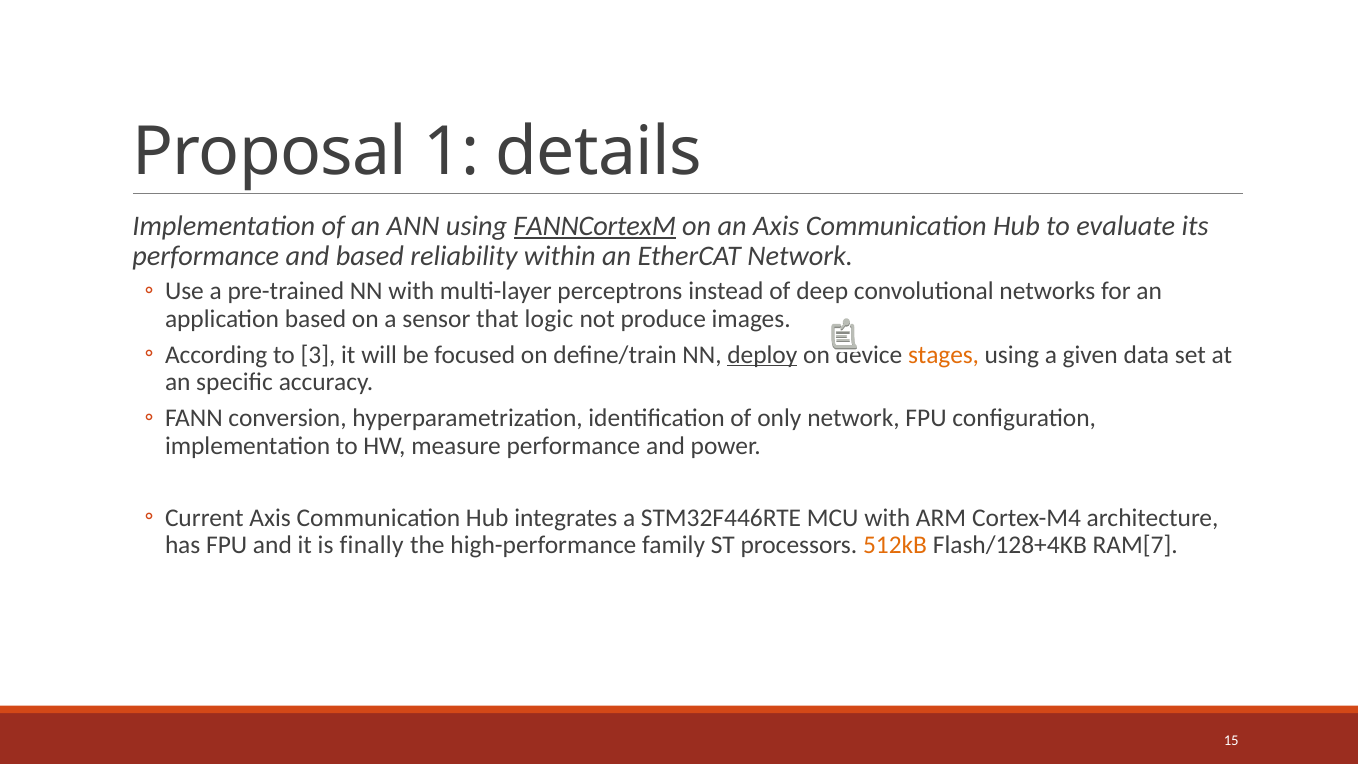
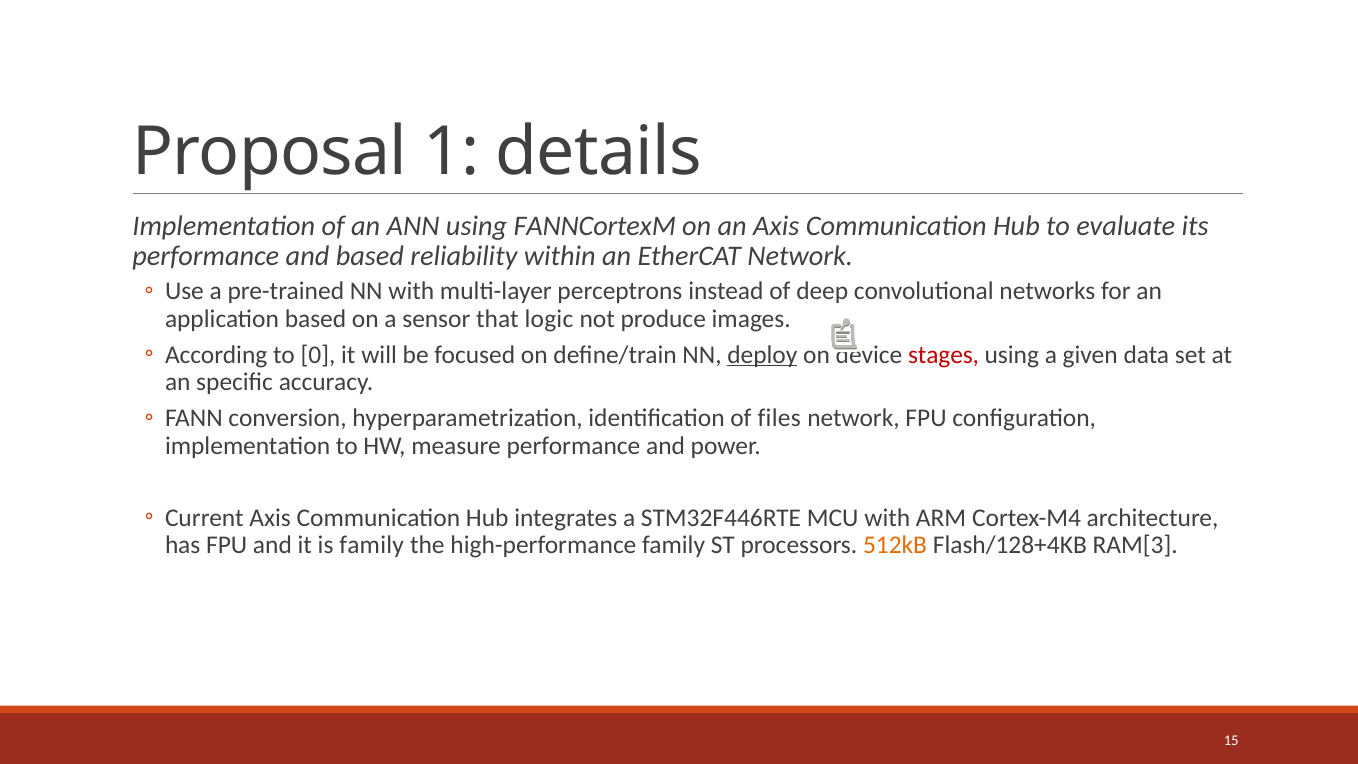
FANNCortexM underline: present -> none
3: 3 -> 0
stages colour: orange -> red
only: only -> files
is finally: finally -> family
RAM[7: RAM[7 -> RAM[3
